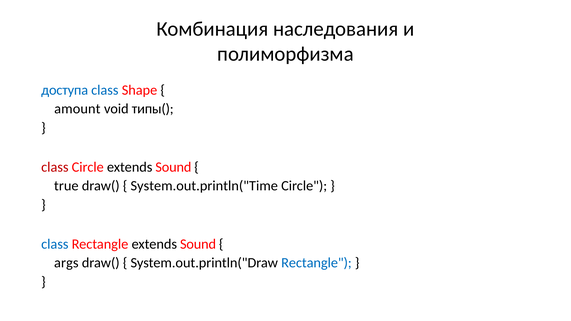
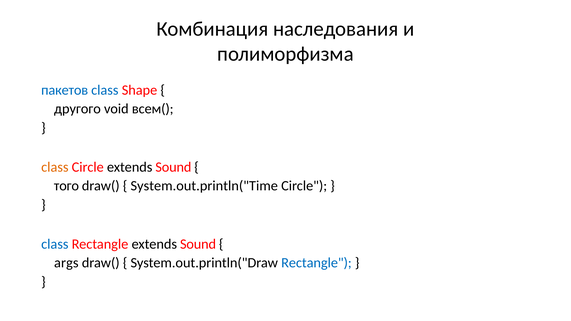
доступа: доступа -> пакетов
amount: amount -> другого
типы(: типы( -> всем(
class at (55, 167) colour: red -> orange
true: true -> того
